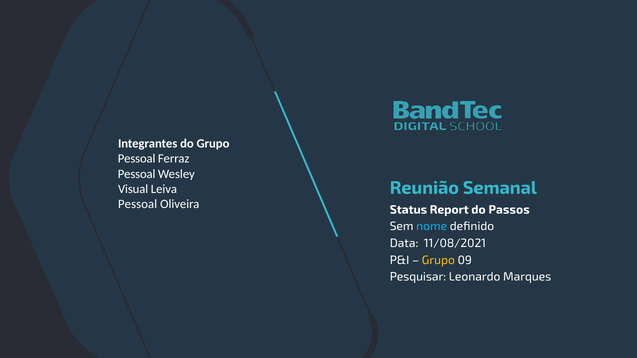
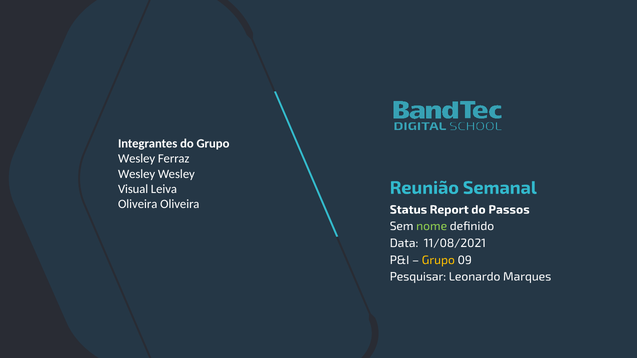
Pessoal at (137, 159): Pessoal -> Wesley
Pessoal at (137, 174): Pessoal -> Wesley
Pessoal at (138, 204): Pessoal -> Oliveira
nome colour: light blue -> light green
